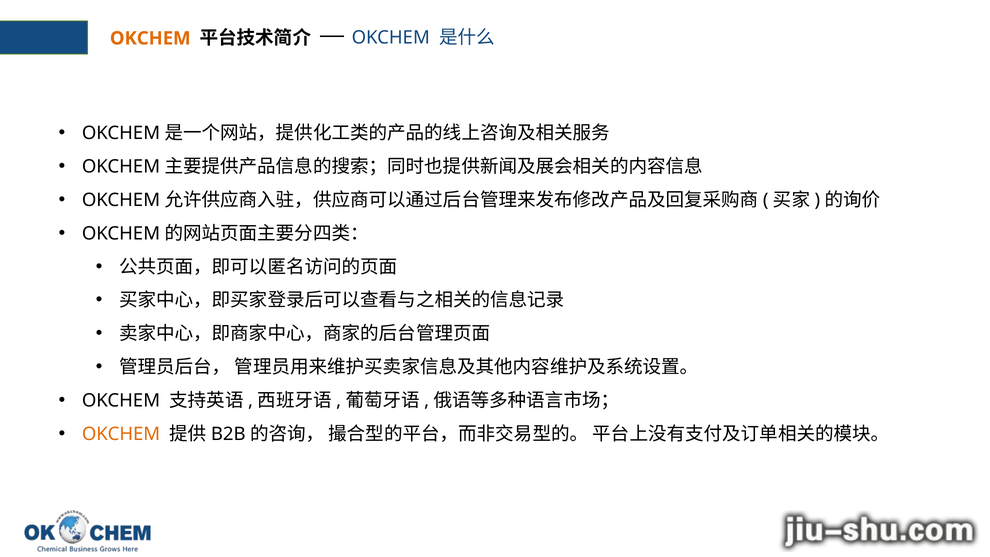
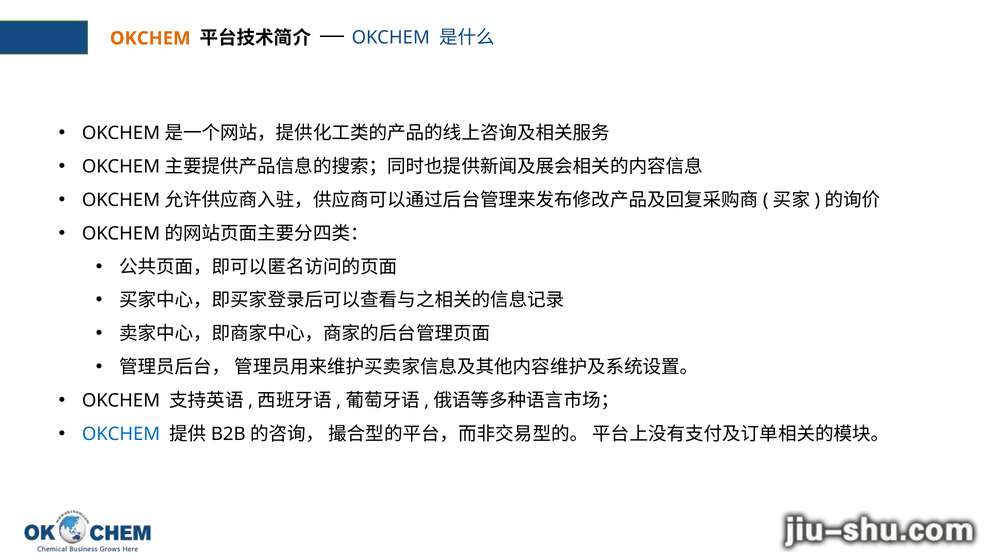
OKCHEM at (121, 434) colour: orange -> blue
